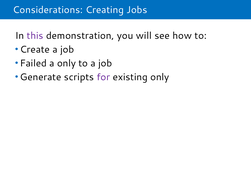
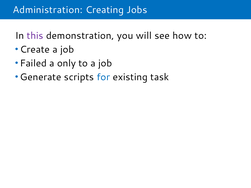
Considerations: Considerations -> Administration
for colour: purple -> blue
existing only: only -> task
